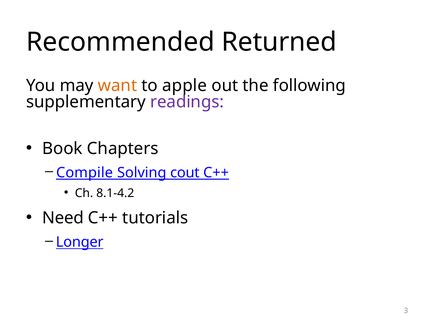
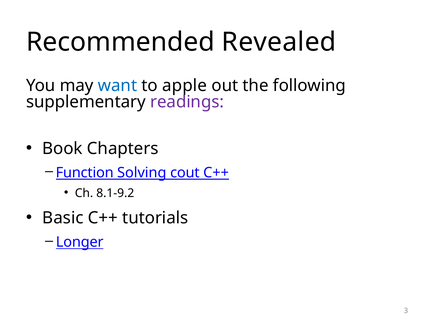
Returned: Returned -> Revealed
want colour: orange -> blue
Compile: Compile -> Function
8.1-4.2: 8.1-4.2 -> 8.1-9.2
Need: Need -> Basic
